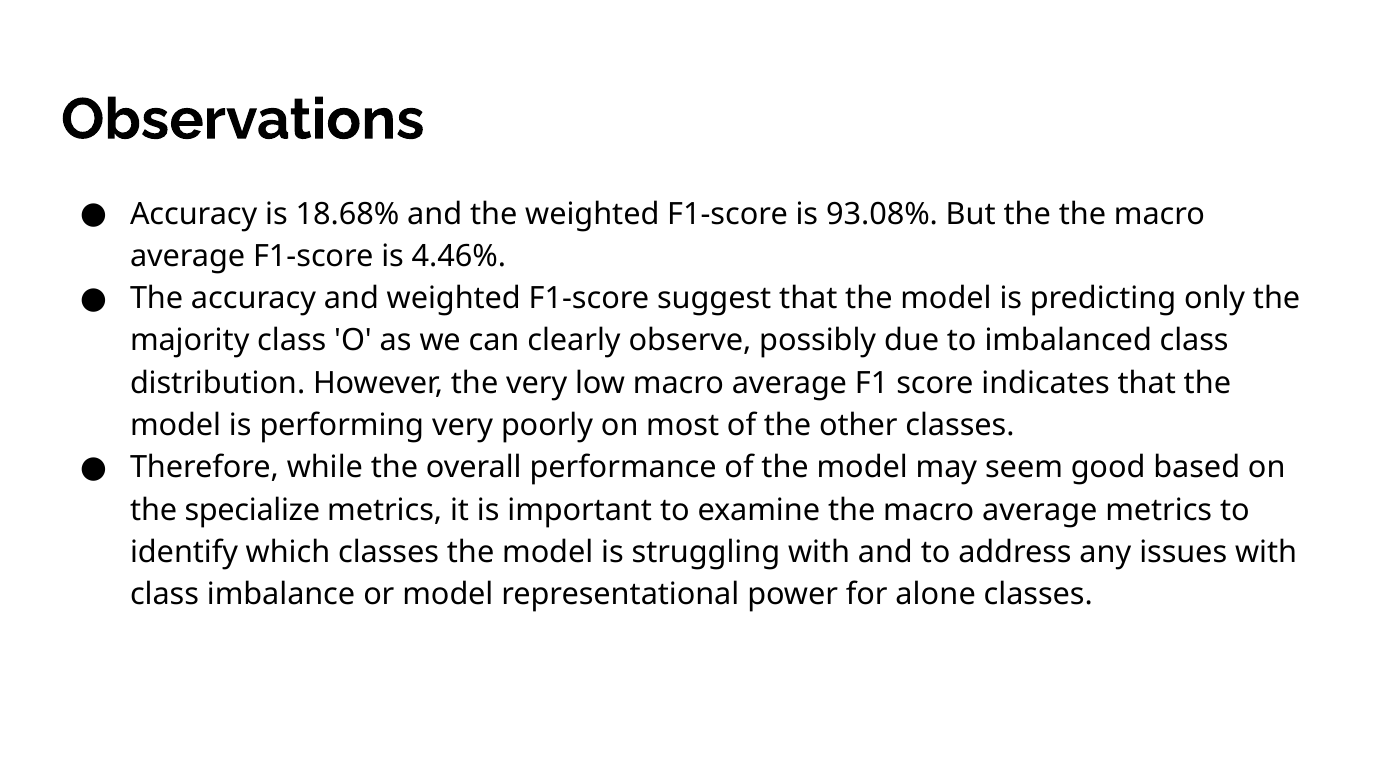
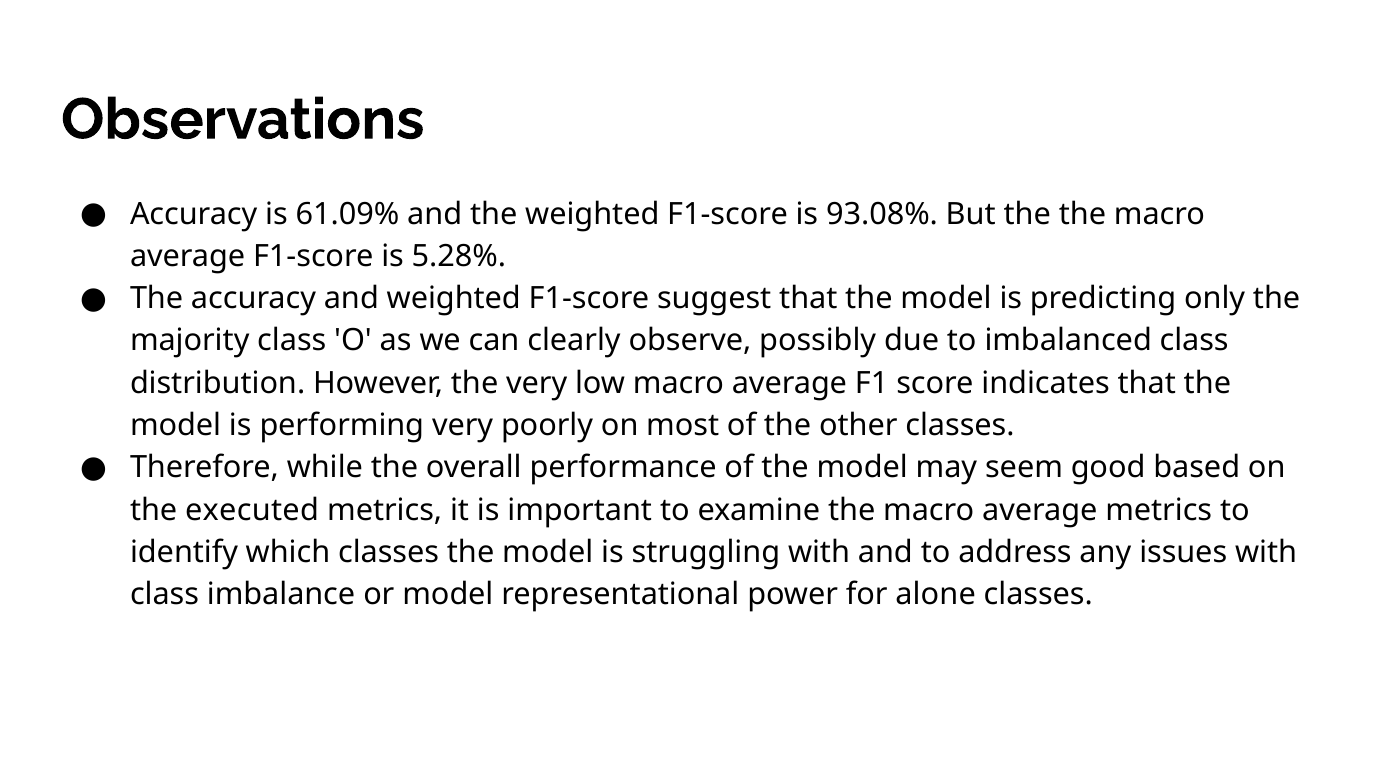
18.68%: 18.68% -> 61.09%
4.46%: 4.46% -> 5.28%
specialize: specialize -> executed
